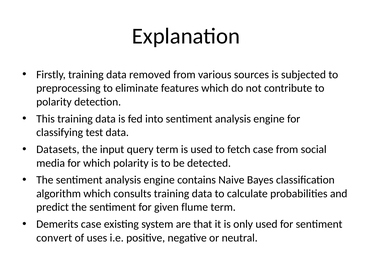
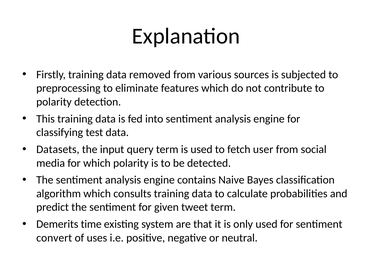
fetch case: case -> user
flume: flume -> tweet
Demerits case: case -> time
